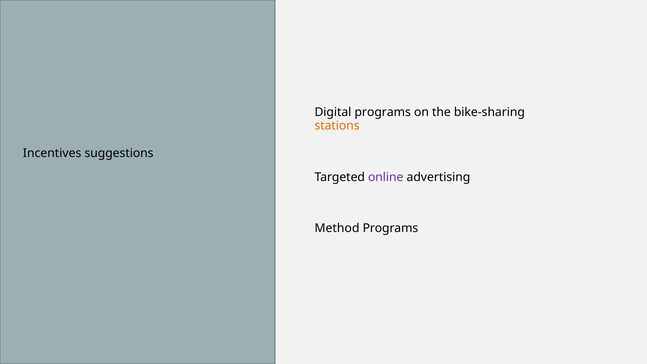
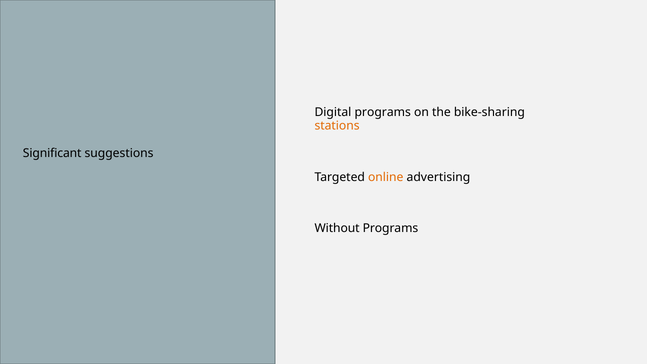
Incentives: Incentives -> Significant
online colour: purple -> orange
Method: Method -> Without
